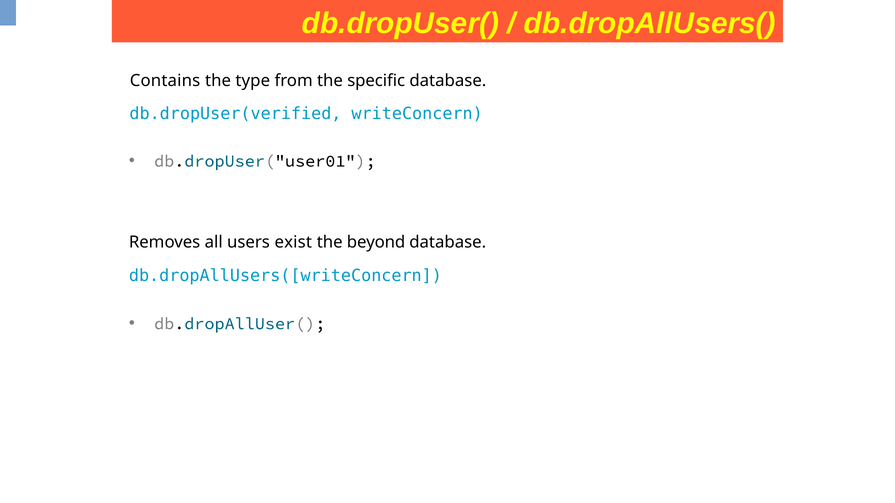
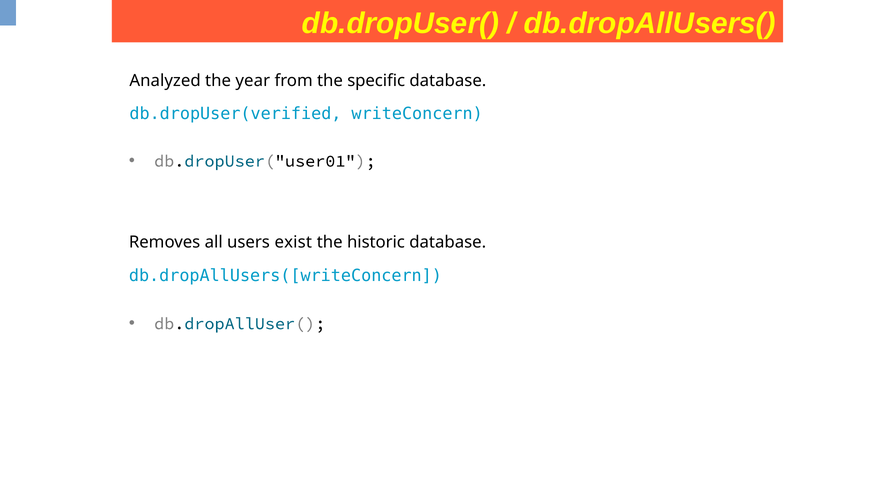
Contains: Contains -> Analyzed
type: type -> year
beyond: beyond -> historic
